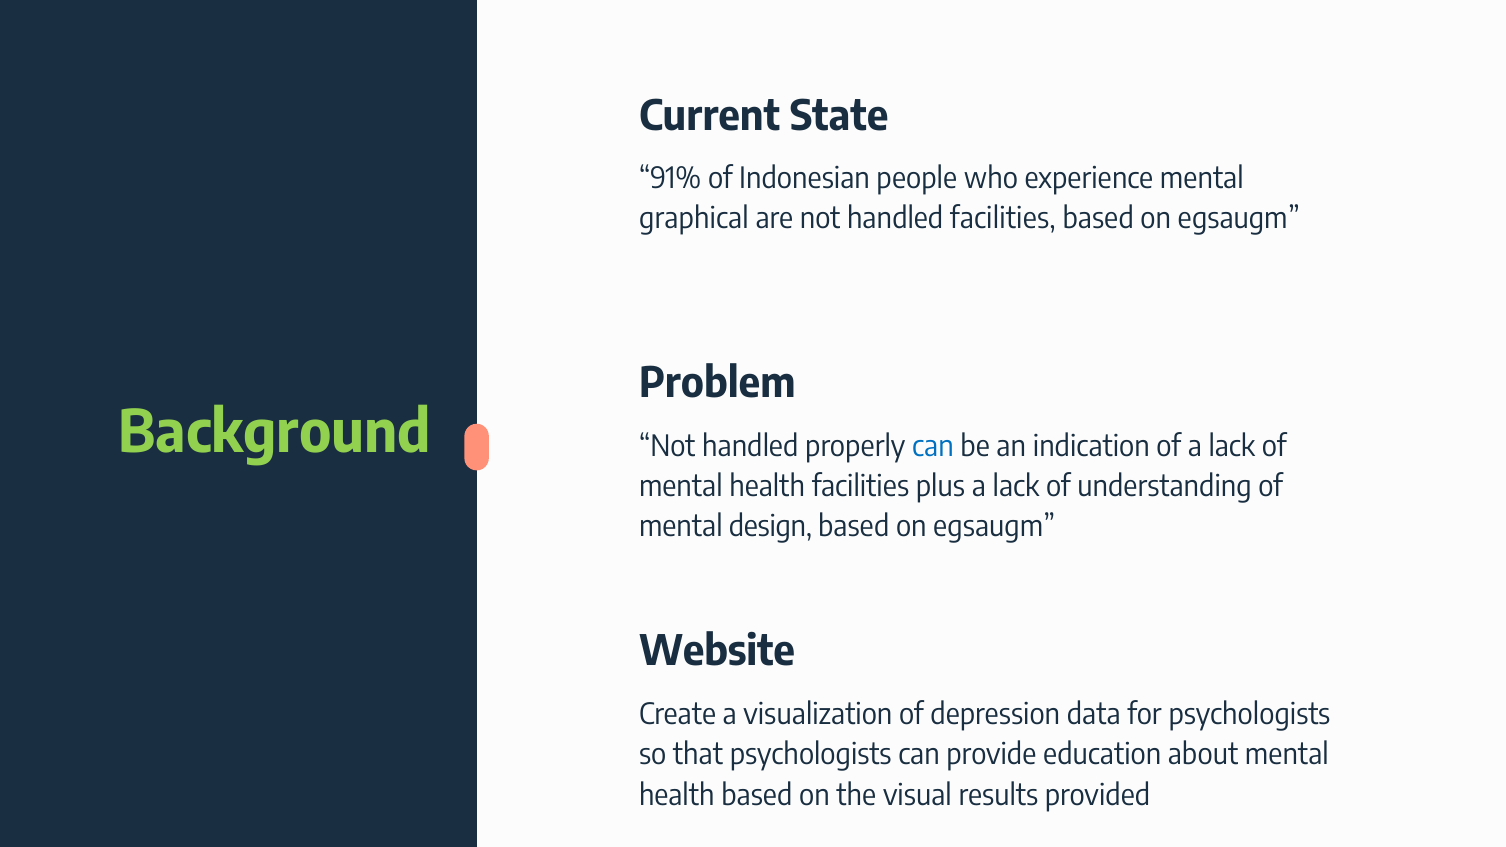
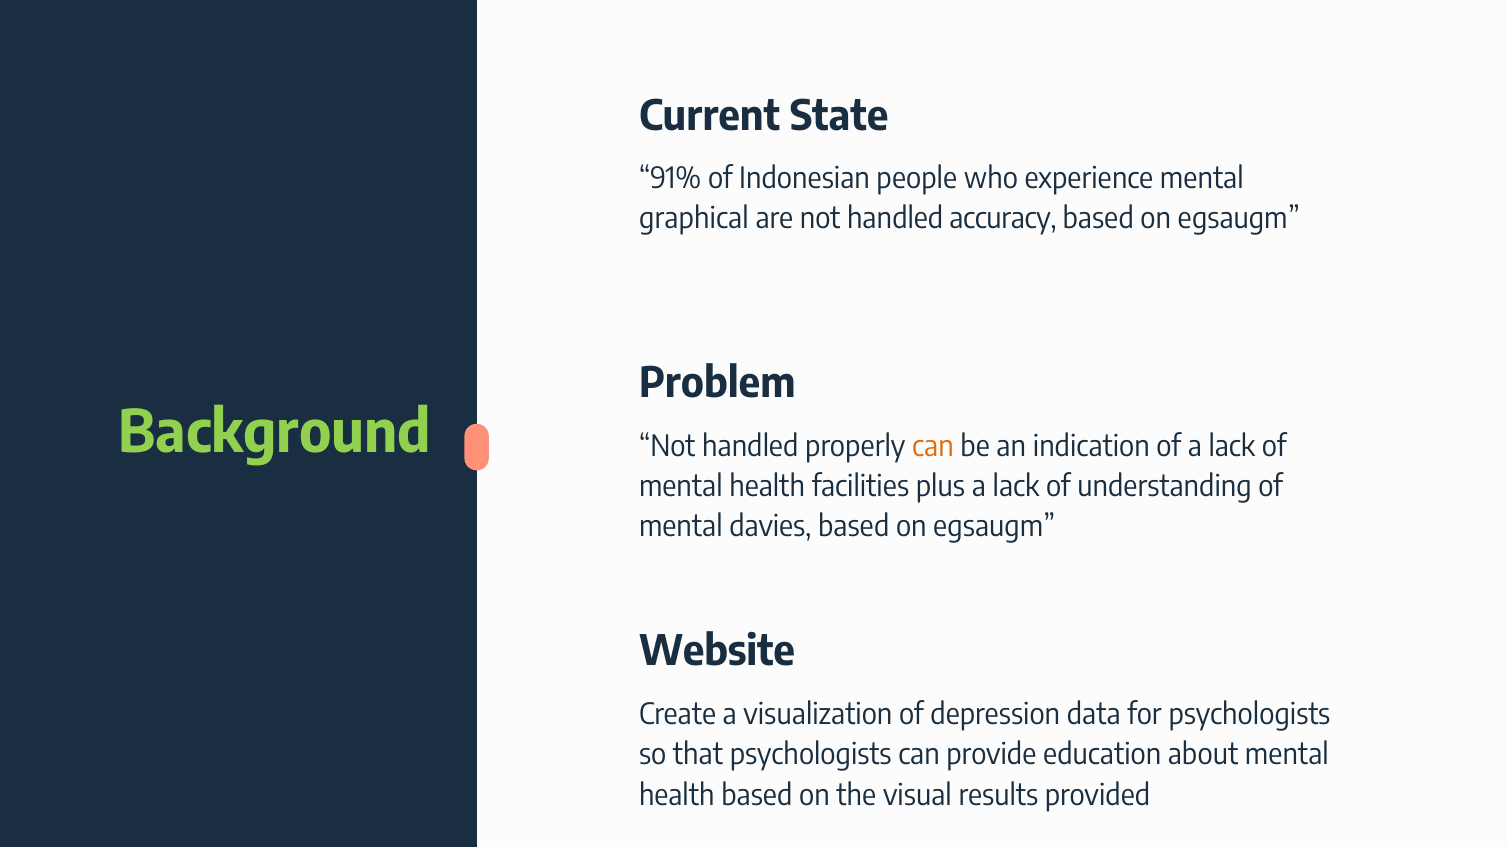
handled facilities: facilities -> accuracy
can at (933, 447) colour: blue -> orange
design: design -> davies
